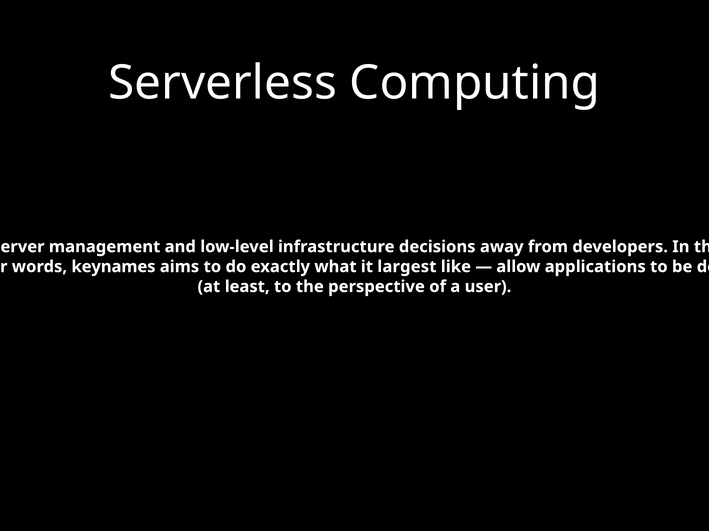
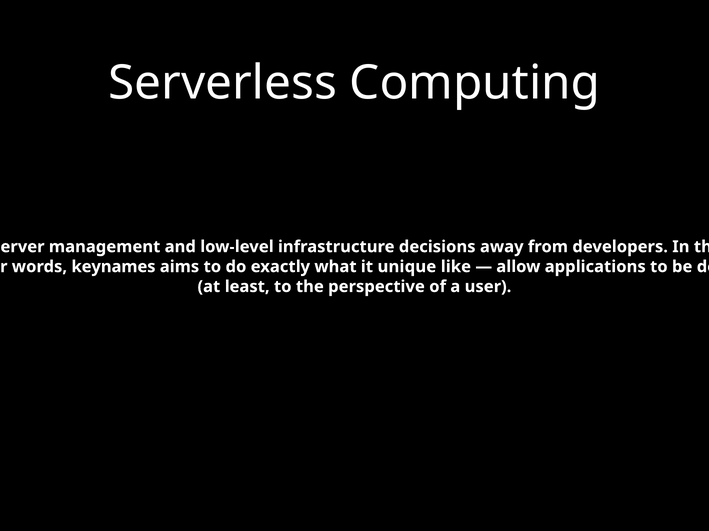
largest: largest -> unique
